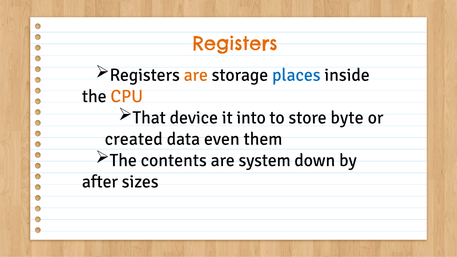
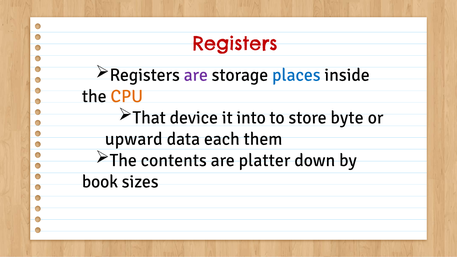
Registers at (235, 44) colour: orange -> red
are at (196, 75) colour: orange -> purple
created: created -> upward
even: even -> each
system: system -> platter
after: after -> book
